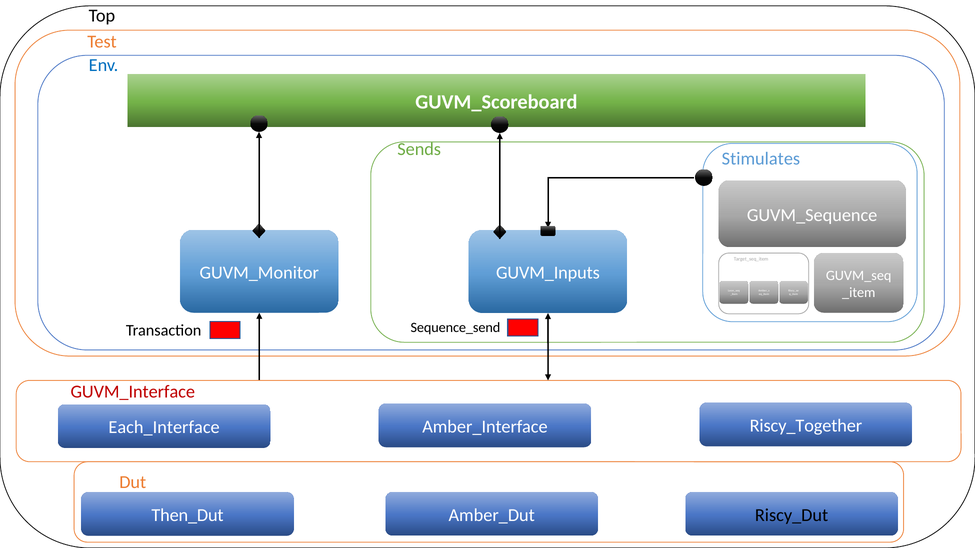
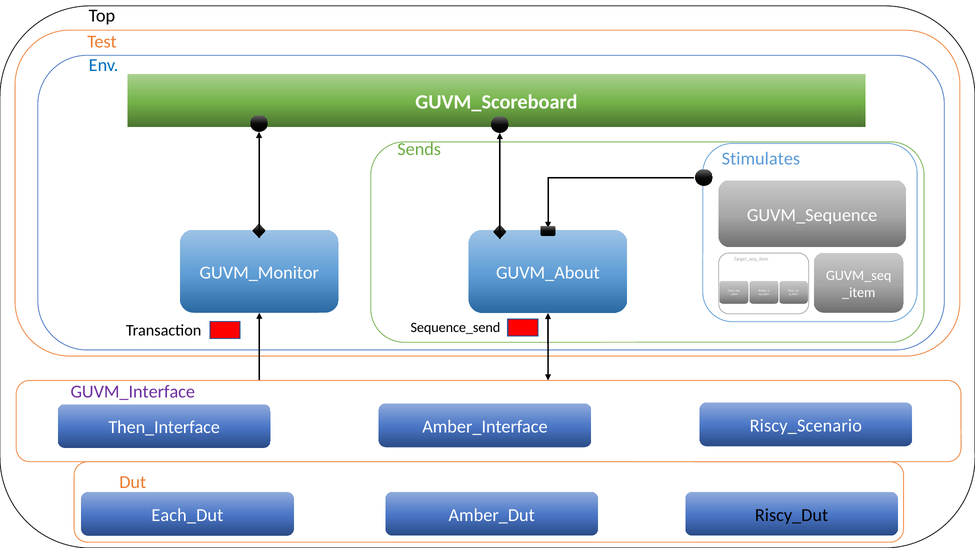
GUVM_Inputs: GUVM_Inputs -> GUVM_About
GUVM_Interface colour: red -> purple
Each_Interface: Each_Interface -> Then_Interface
Riscy_Together: Riscy_Together -> Riscy_Scenario
Then_Dut: Then_Dut -> Each_Dut
